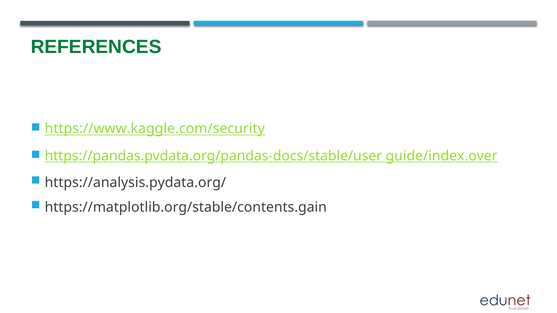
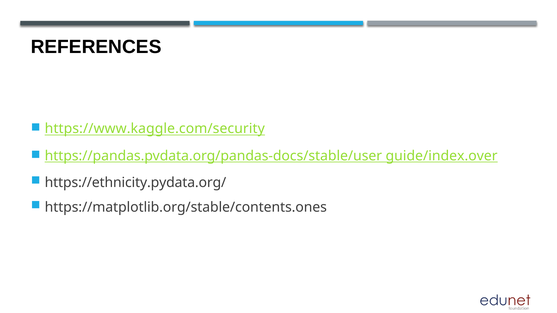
REFERENCES colour: green -> black
https://analysis.pydata.org/: https://analysis.pydata.org/ -> https://ethnicity.pydata.org/
https://matplotlib.org/stable/contents.gain: https://matplotlib.org/stable/contents.gain -> https://matplotlib.org/stable/contents.ones
